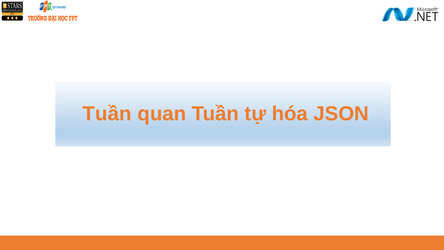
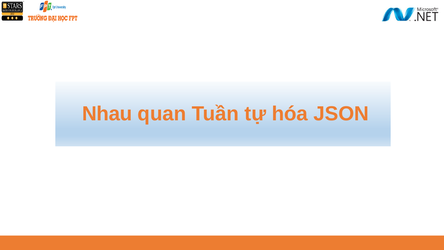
Tuần at (107, 114): Tuần -> Nhau
